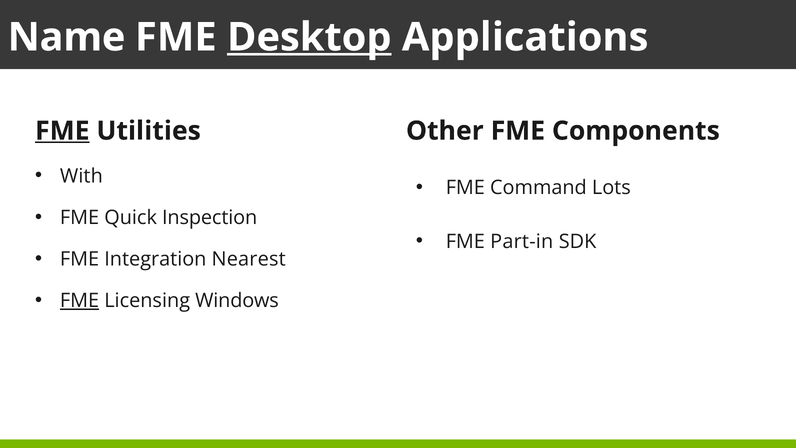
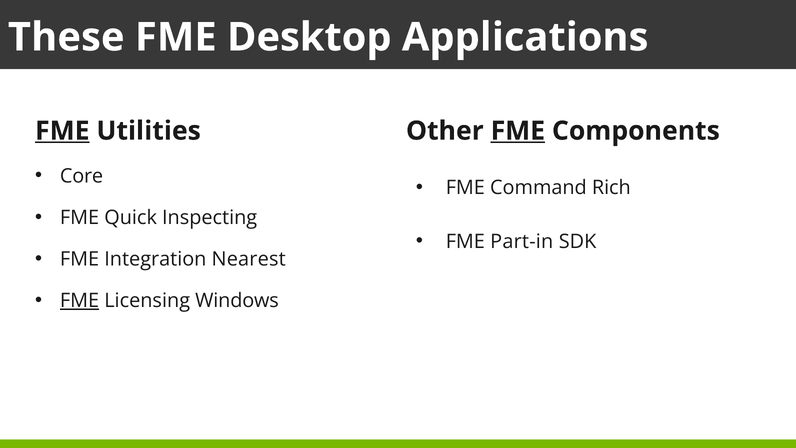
Name: Name -> These
Desktop underline: present -> none
FME at (518, 131) underline: none -> present
With: With -> Core
Lots: Lots -> Rich
Inspection: Inspection -> Inspecting
